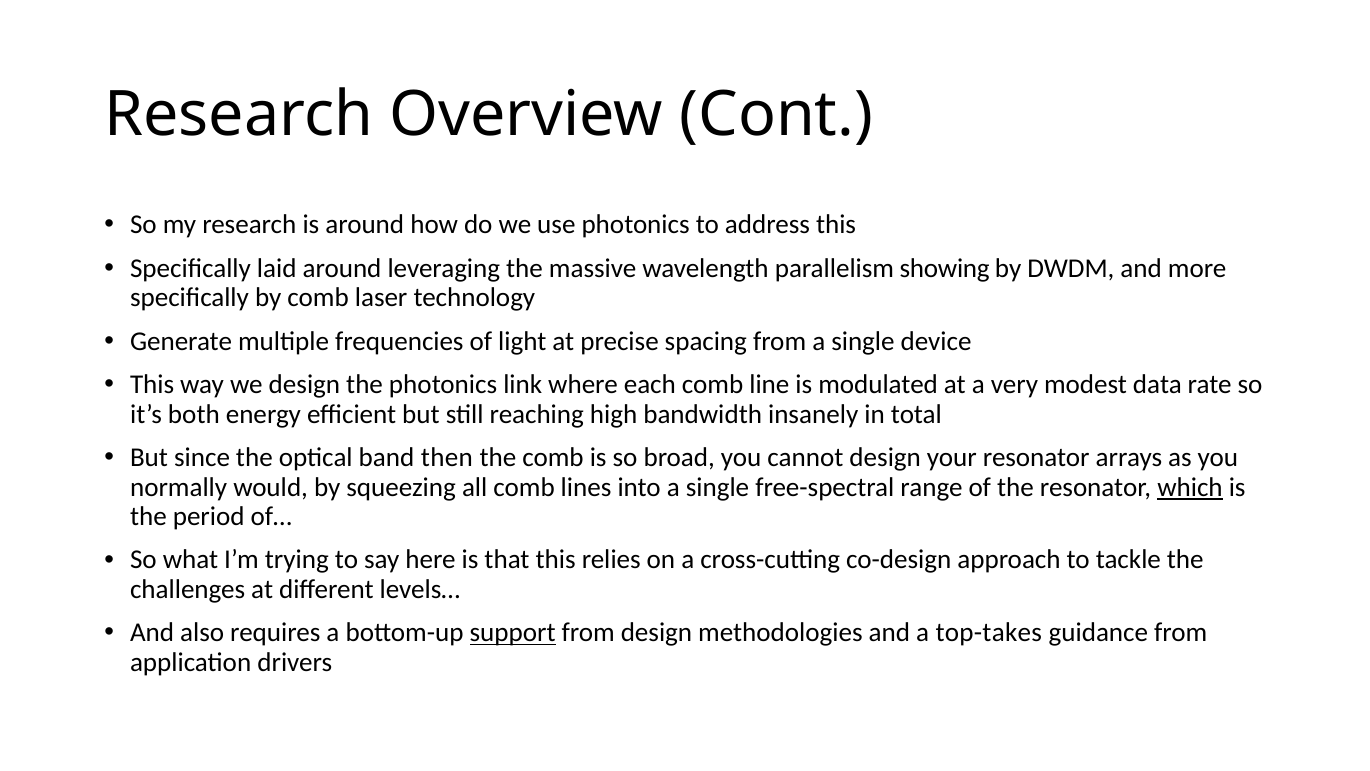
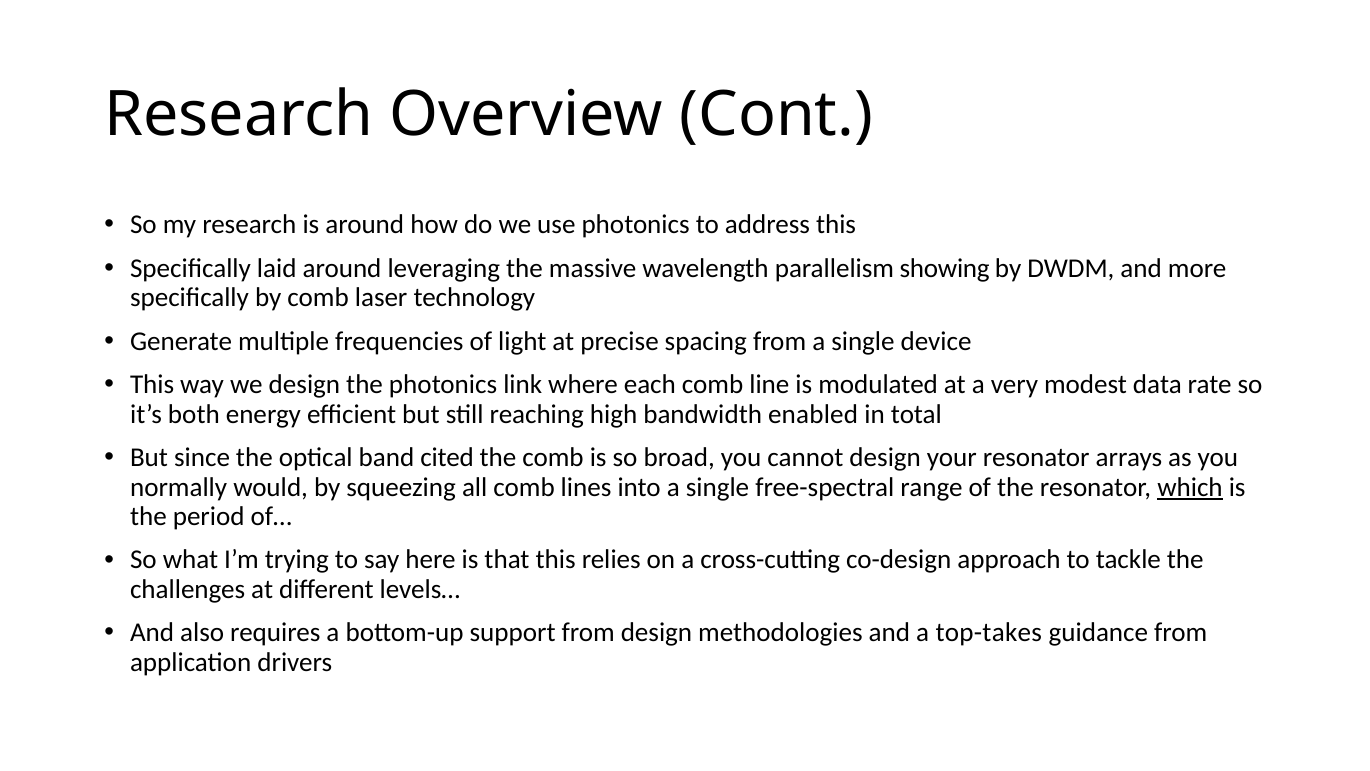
insanely: insanely -> enabled
then: then -> cited
support underline: present -> none
